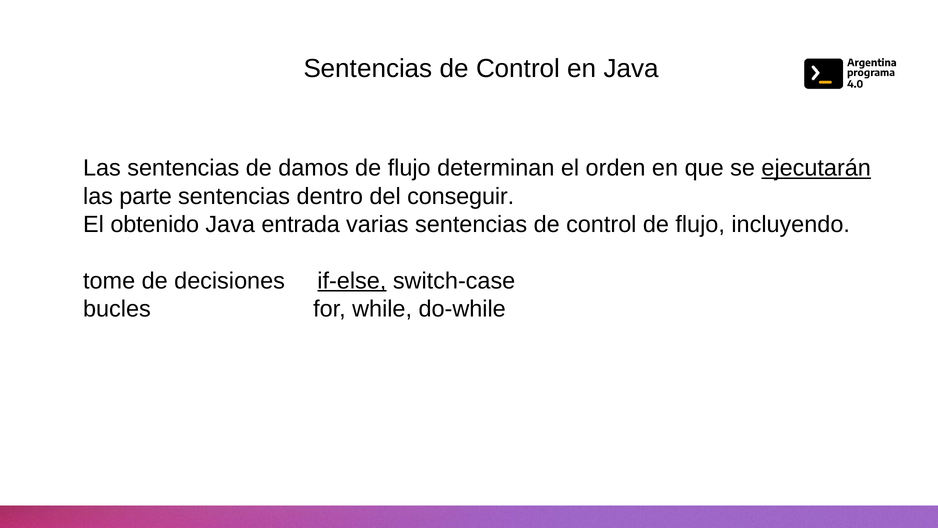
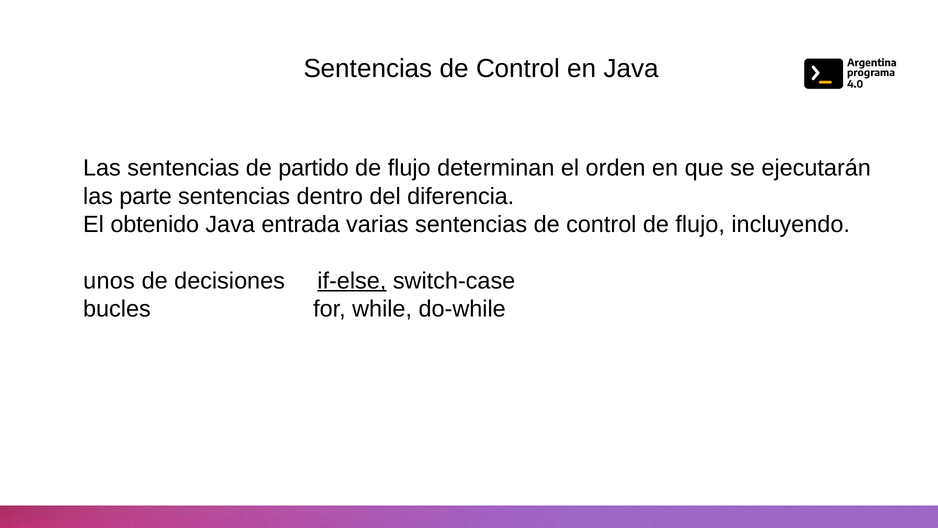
damos: damos -> partido
ejecutarán underline: present -> none
conseguir: conseguir -> diferencia
tome: tome -> unos
